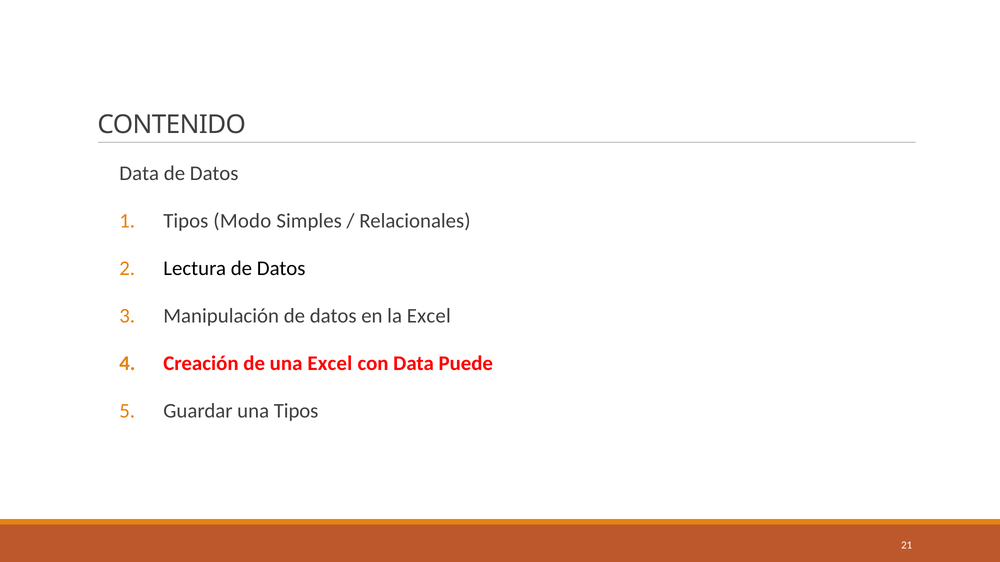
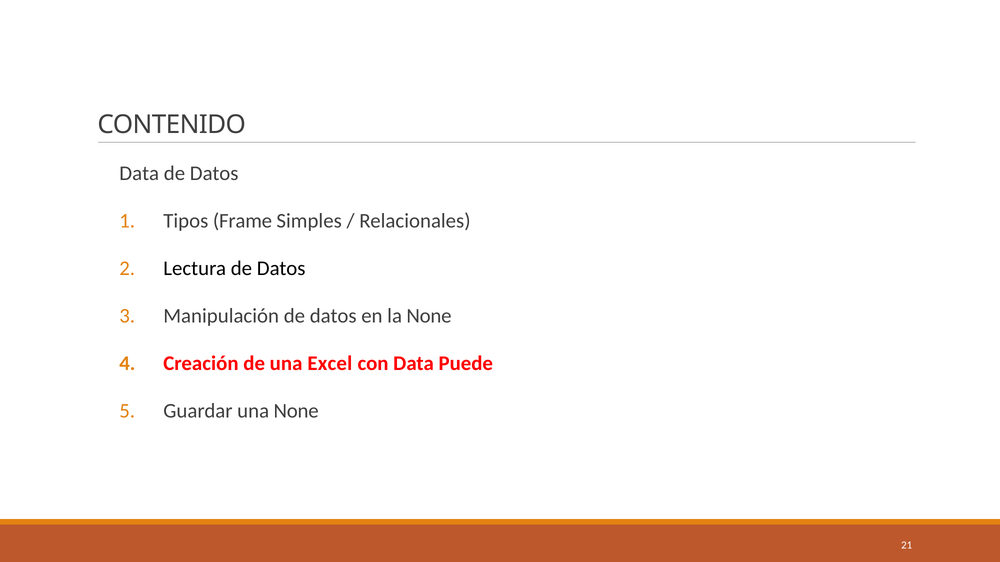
Modo: Modo -> Frame
la Excel: Excel -> None
una Tipos: Tipos -> None
